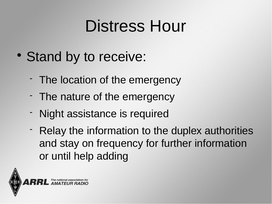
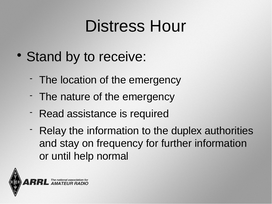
Night: Night -> Read
adding: adding -> normal
